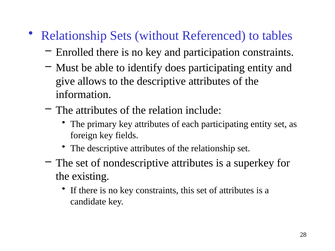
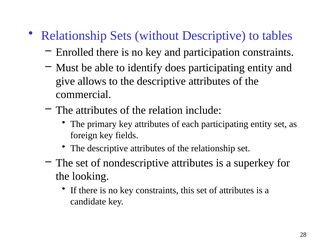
without Referenced: Referenced -> Descriptive
information: information -> commercial
existing: existing -> looking
